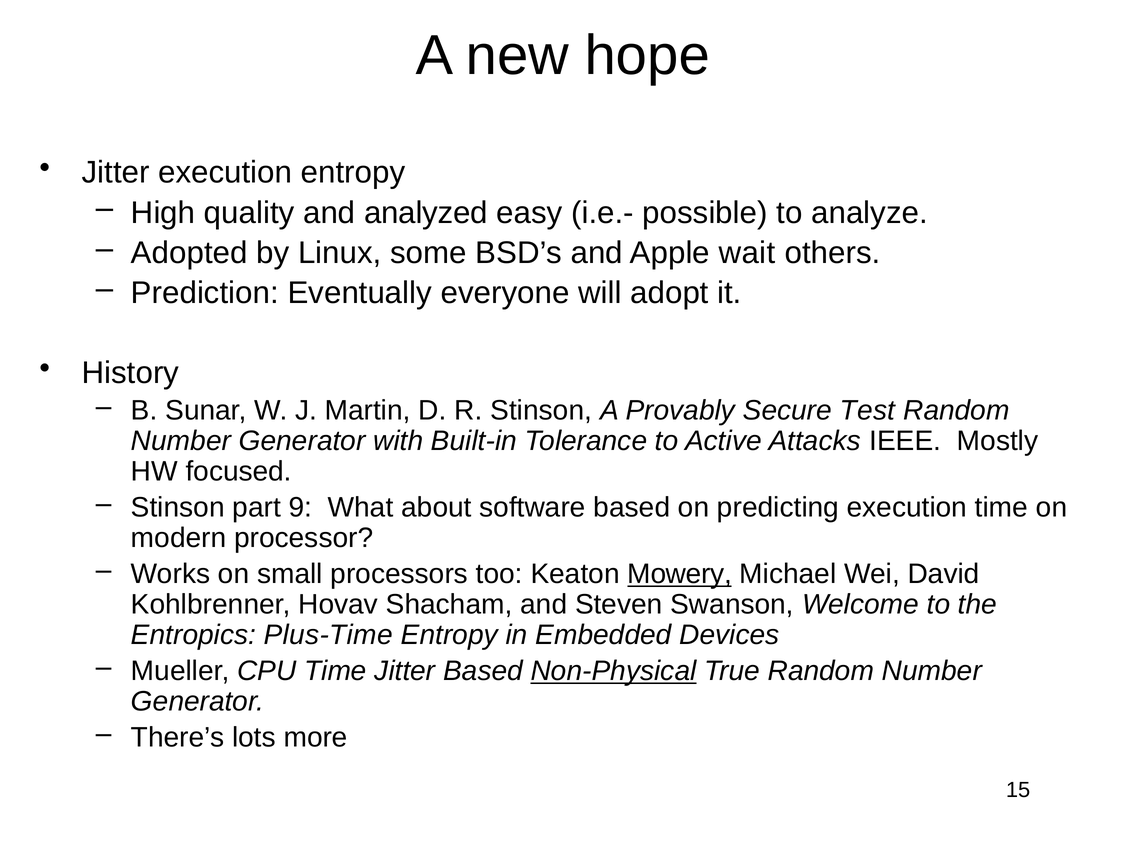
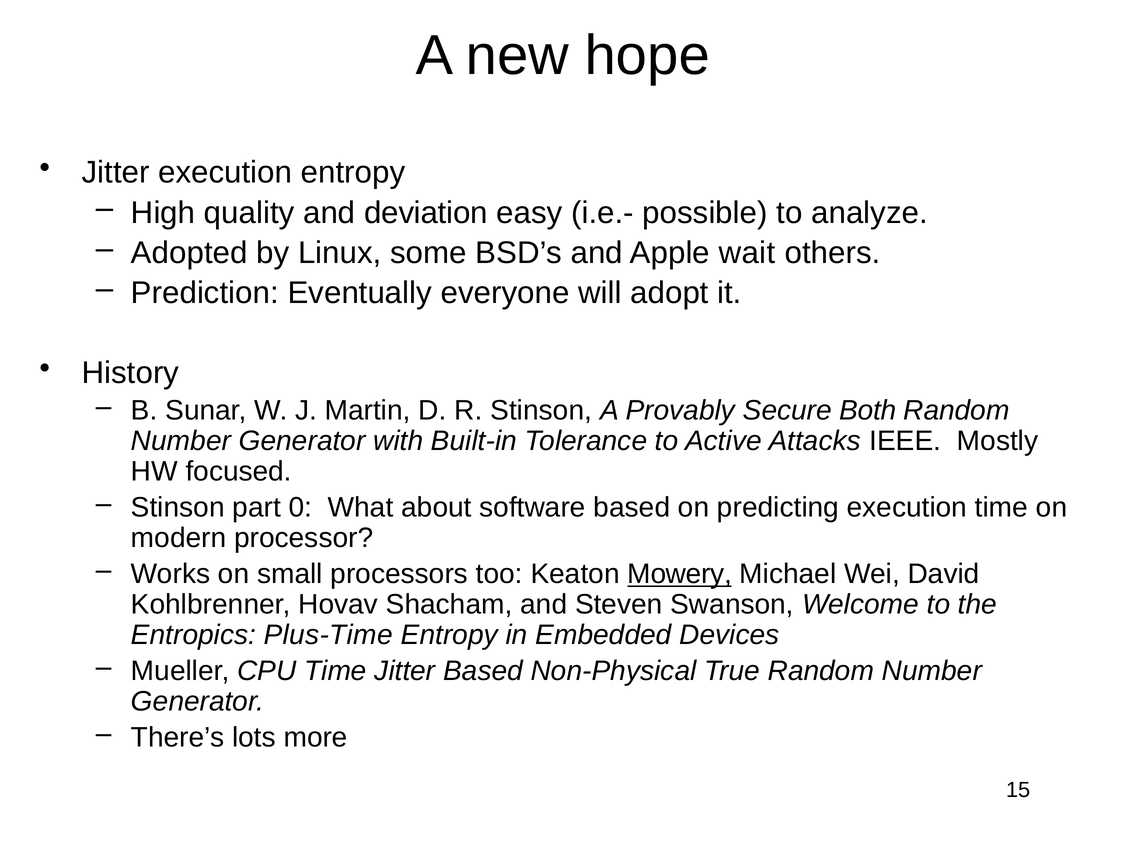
analyzed: analyzed -> deviation
Test: Test -> Both
9: 9 -> 0
Non-Physical underline: present -> none
